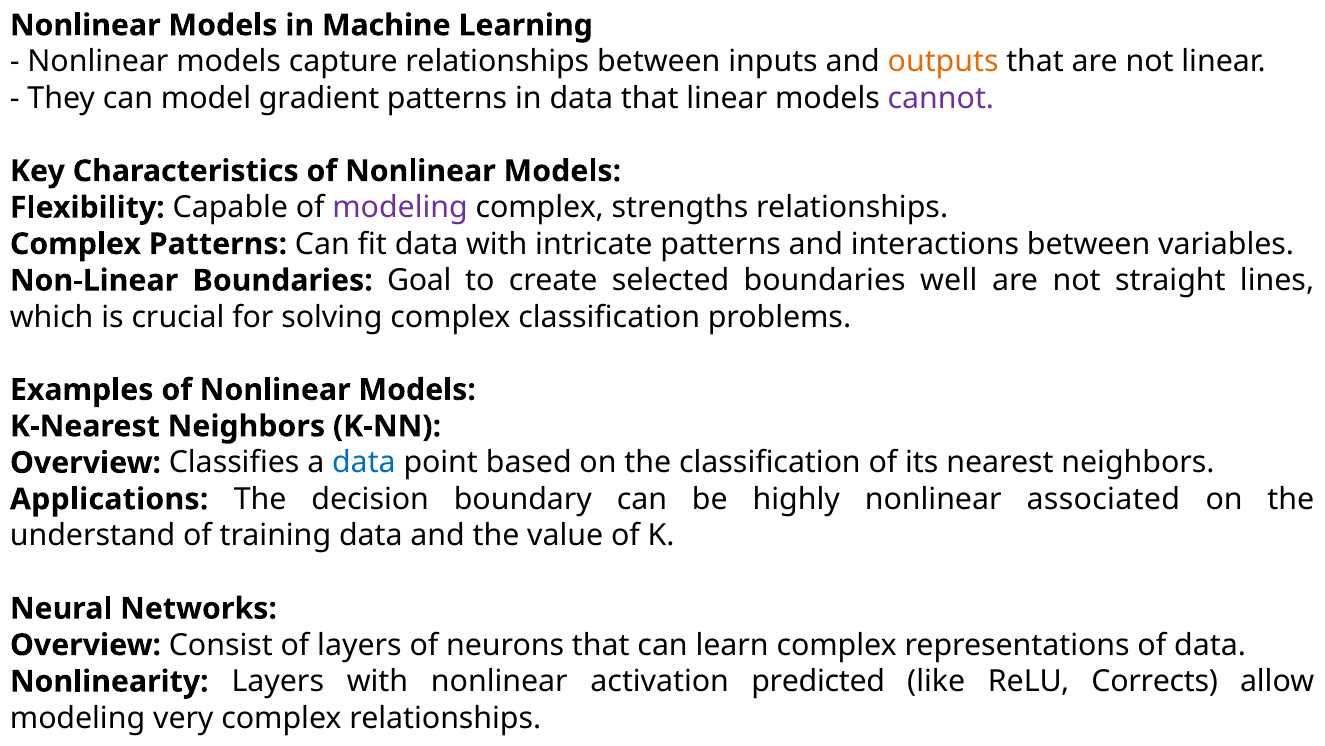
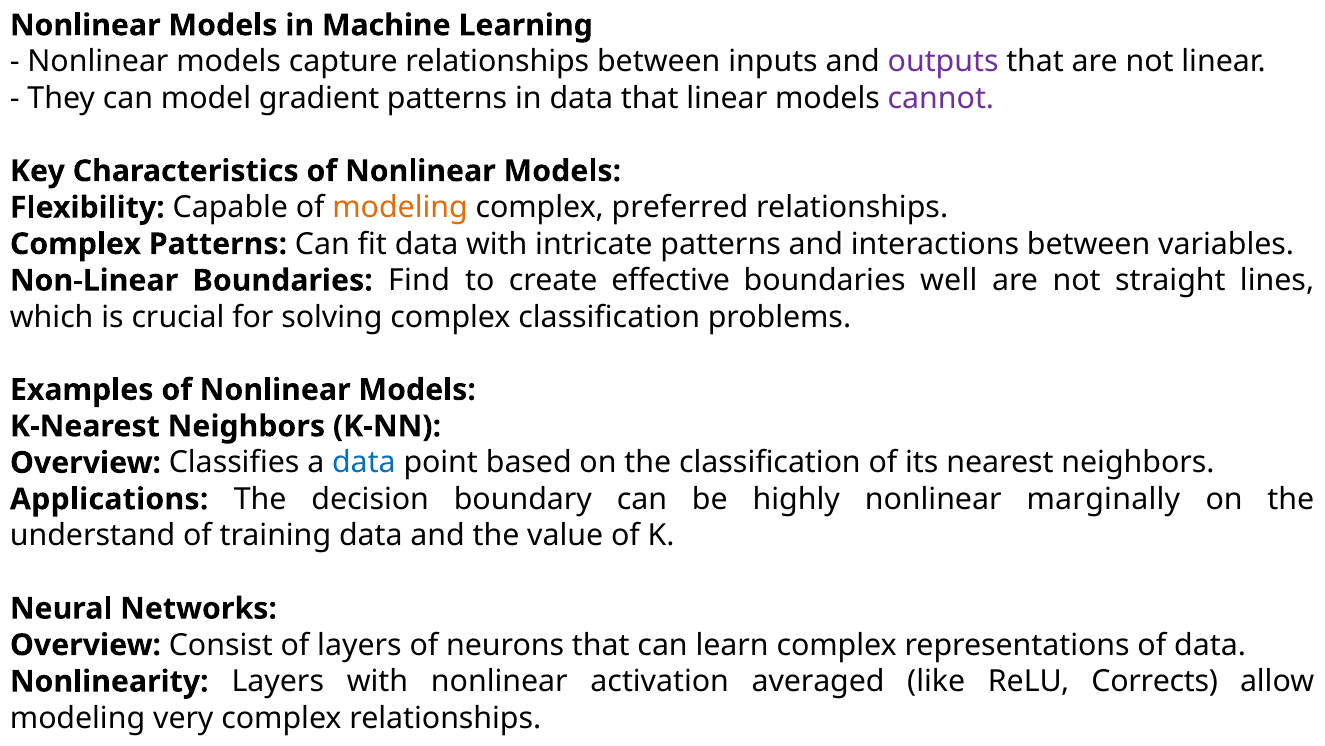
outputs colour: orange -> purple
modeling at (400, 207) colour: purple -> orange
strengths: strengths -> preferred
Goal: Goal -> Find
selected: selected -> effective
associated: associated -> marginally
predicted: predicted -> averaged
